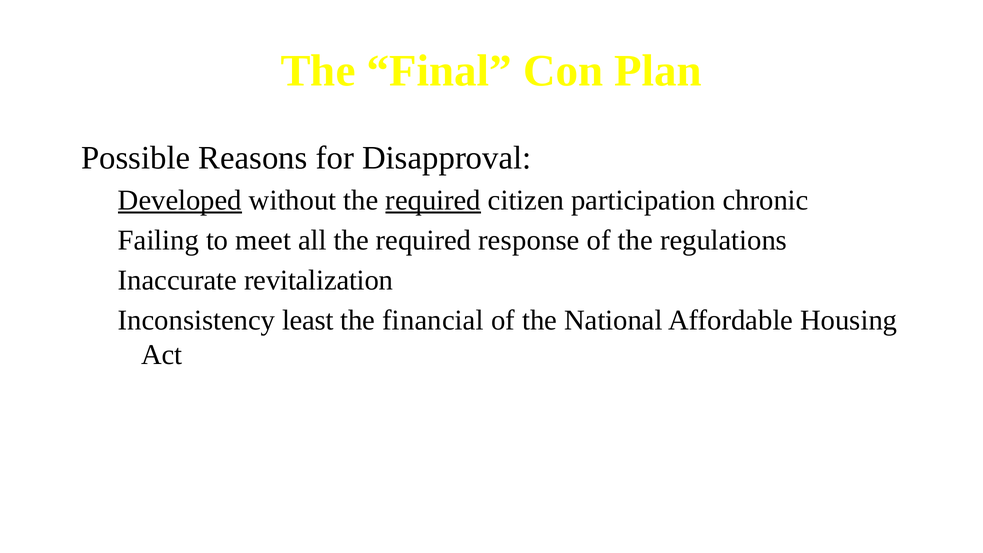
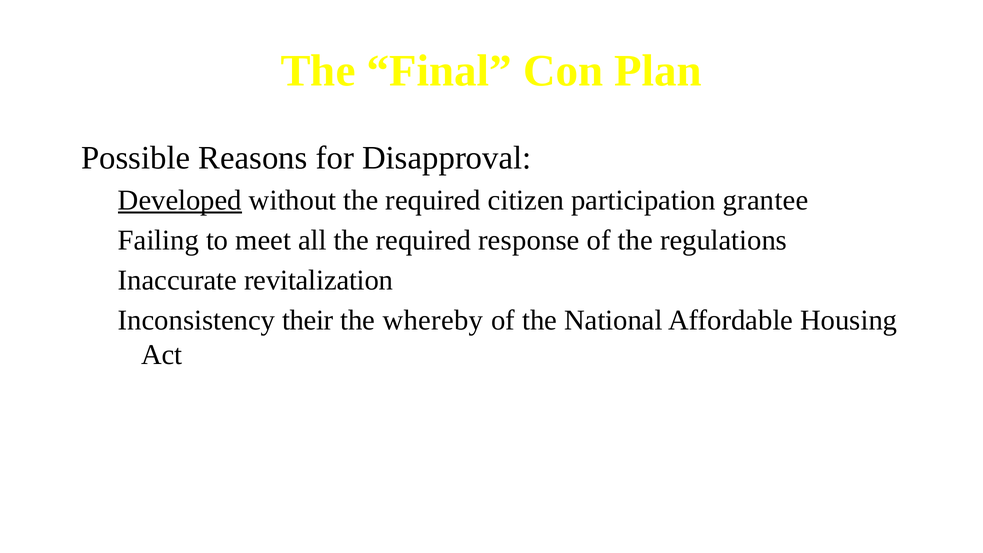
required at (433, 200) underline: present -> none
chronic: chronic -> grantee
least: least -> their
financial: financial -> whereby
